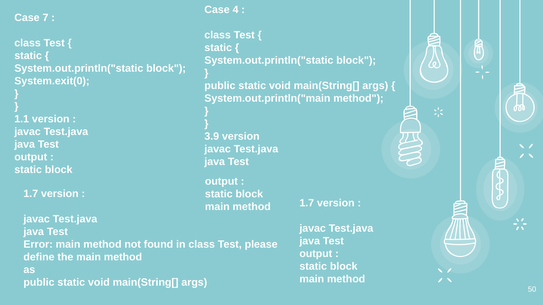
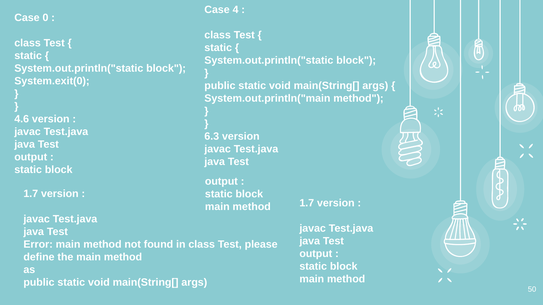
7: 7 -> 0
1.1: 1.1 -> 4.6
3.9: 3.9 -> 6.3
